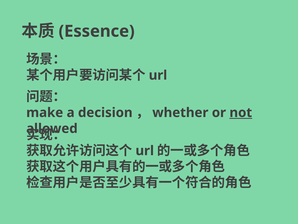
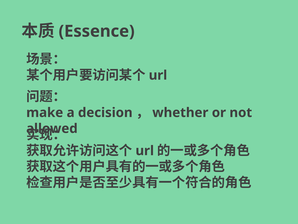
not underline: present -> none
